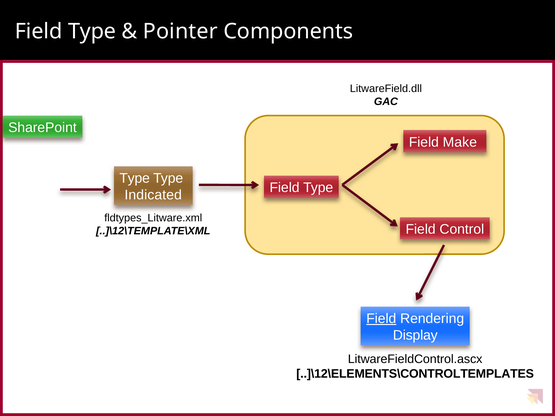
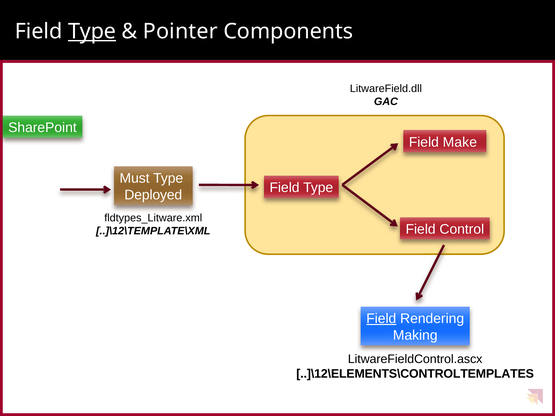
Type at (92, 32) underline: none -> present
Type at (135, 179): Type -> Must
Indicated: Indicated -> Deployed
Display: Display -> Making
